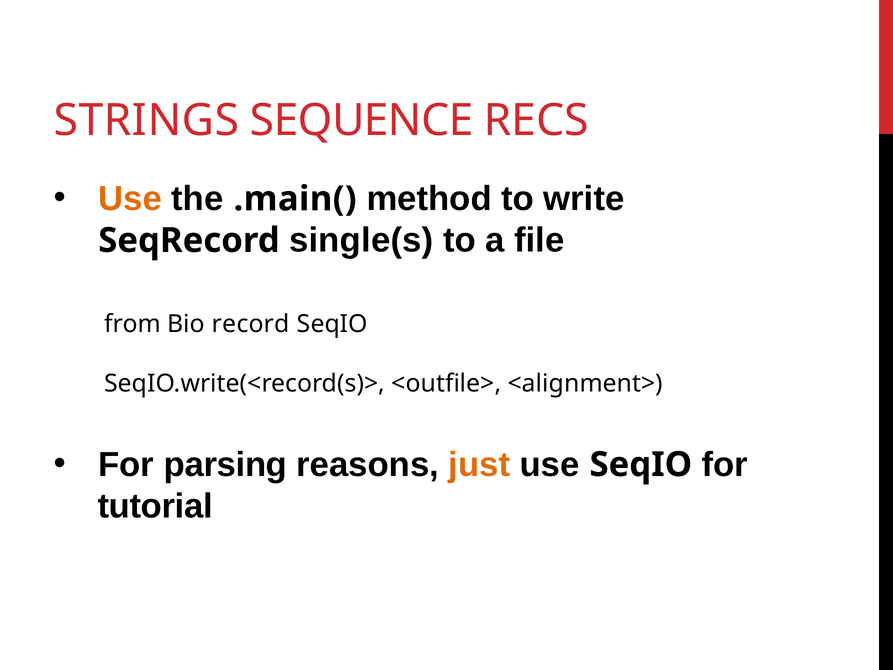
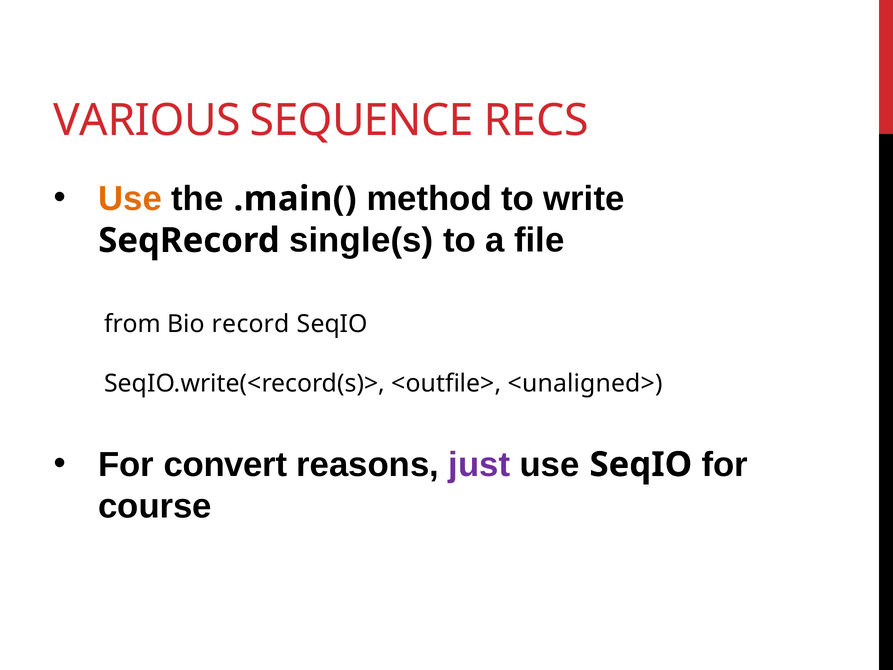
STRINGS: STRINGS -> VARIOUS
<alignment>: <alignment> -> <unaligned>
parsing: parsing -> convert
just colour: orange -> purple
tutorial: tutorial -> course
